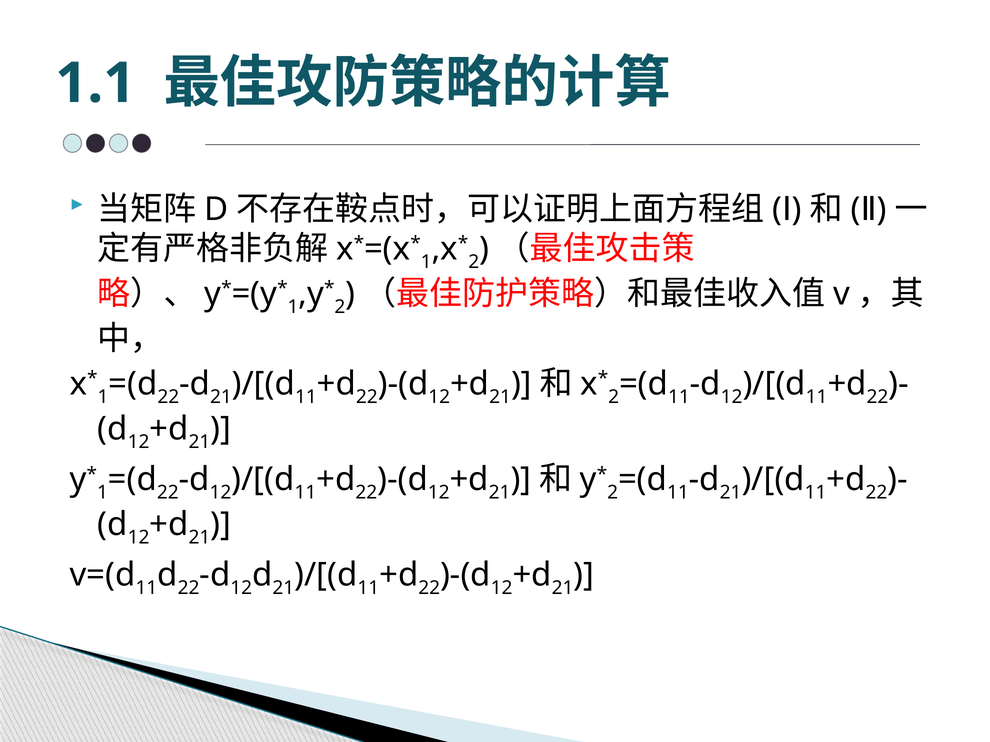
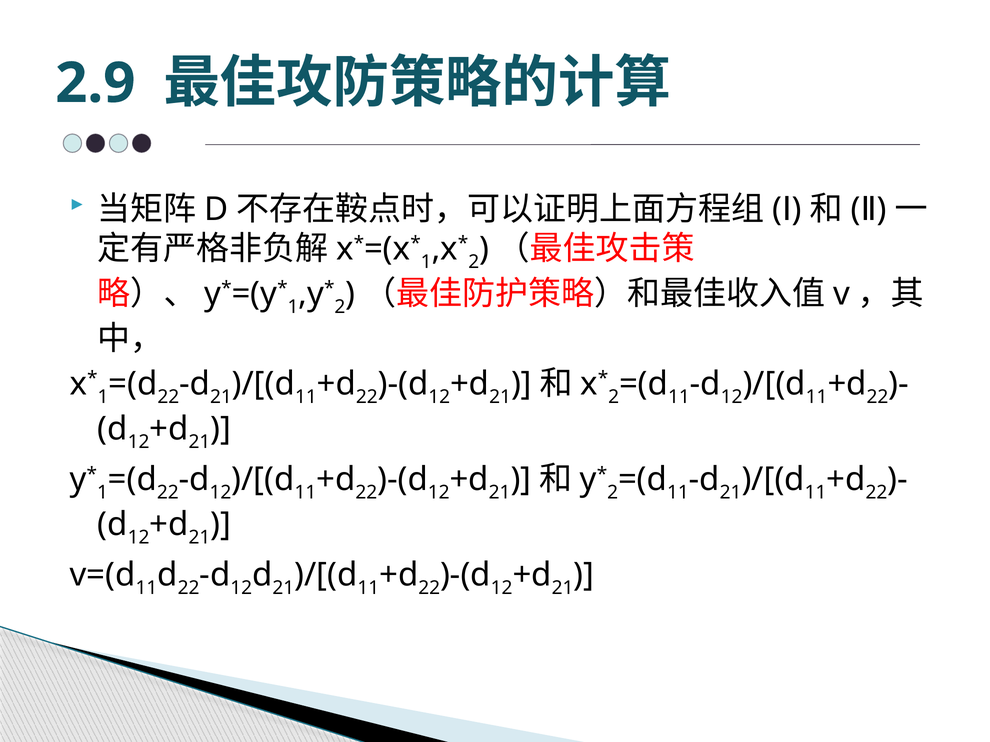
1.1: 1.1 -> 2.9
